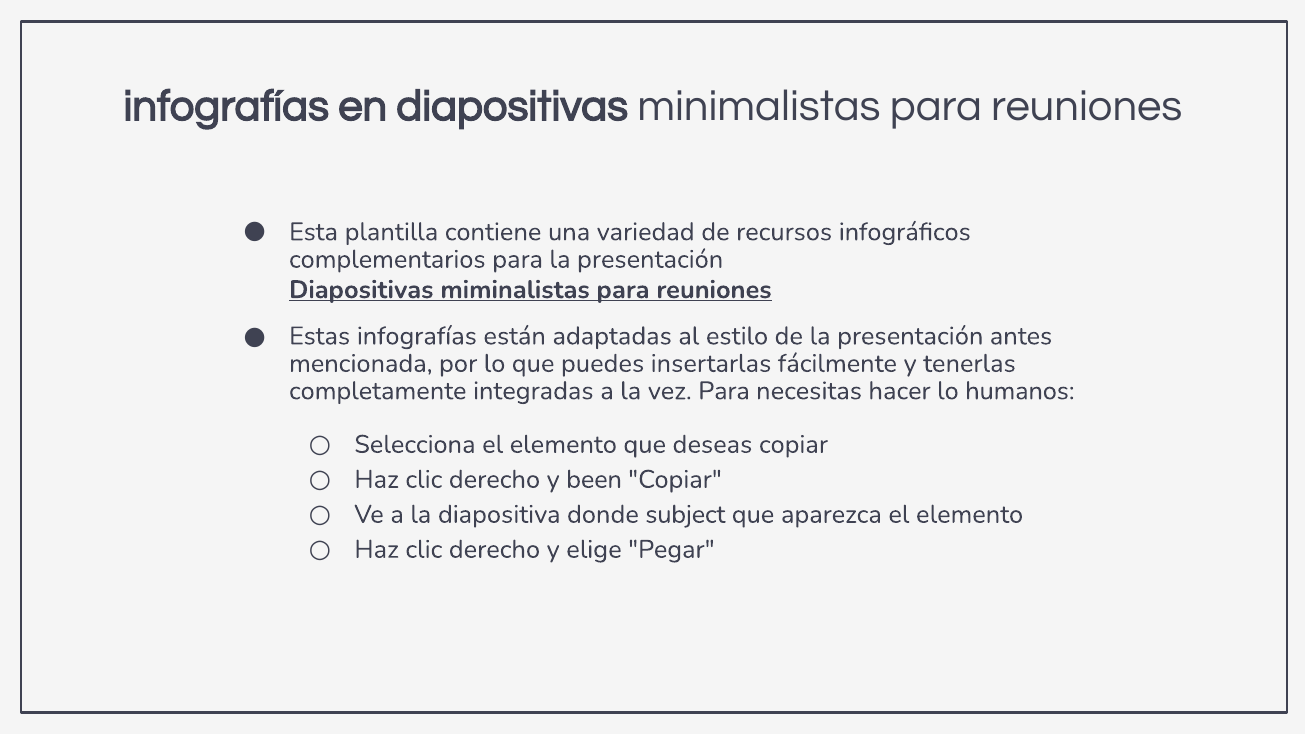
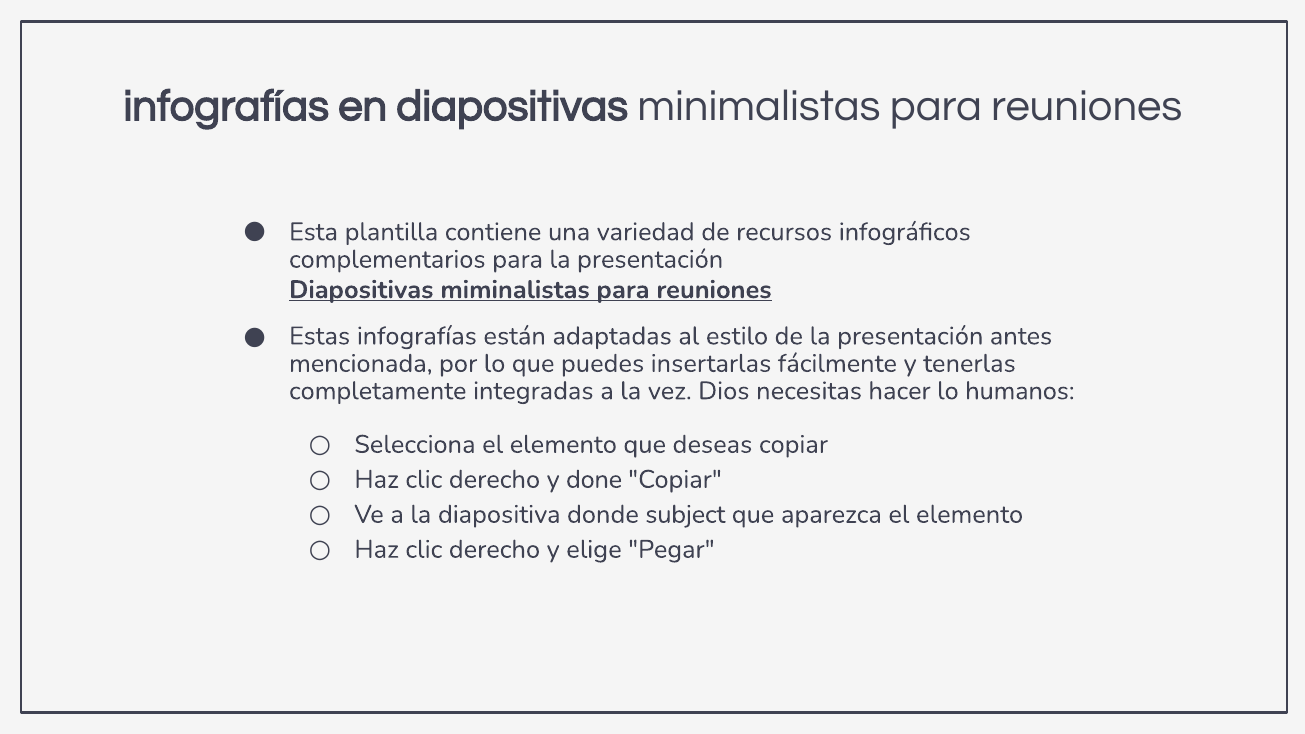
vez Para: Para -> Dios
been: been -> done
